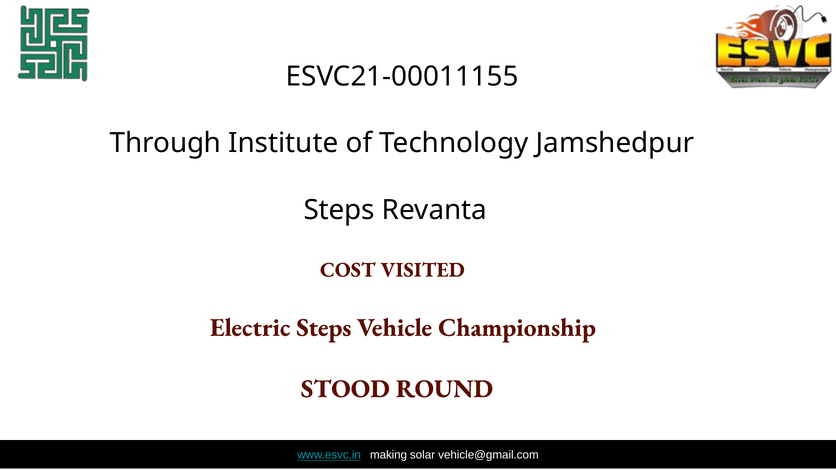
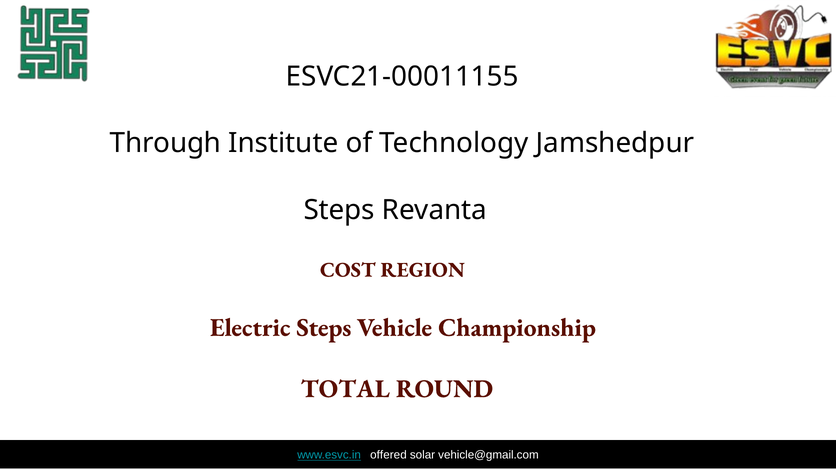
VISITED: VISITED -> REGION
STOOD: STOOD -> TOTAL
making: making -> offered
